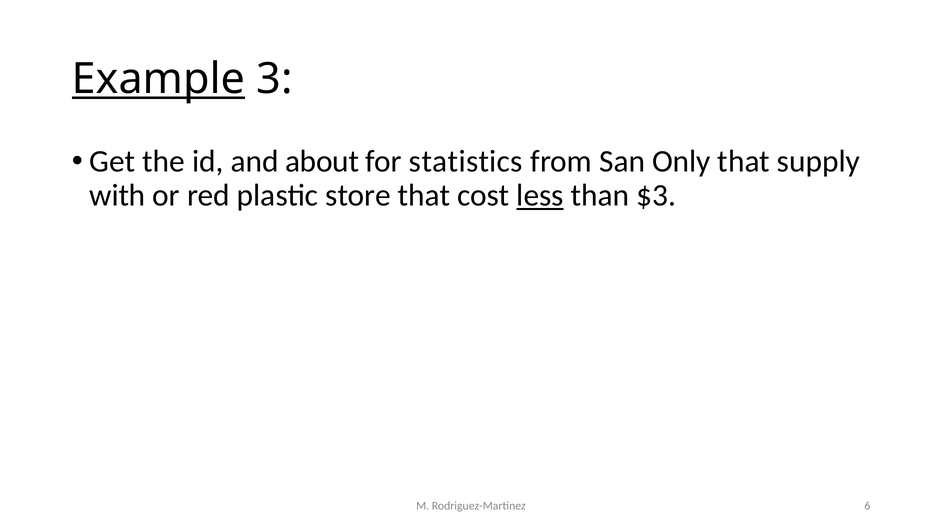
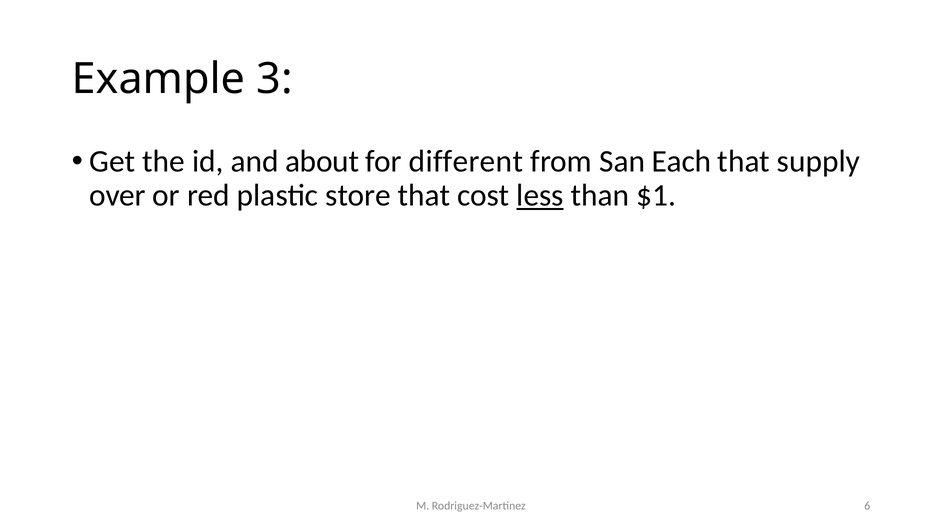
Example underline: present -> none
statistics: statistics -> different
Only: Only -> Each
with: with -> over
$3: $3 -> $1
